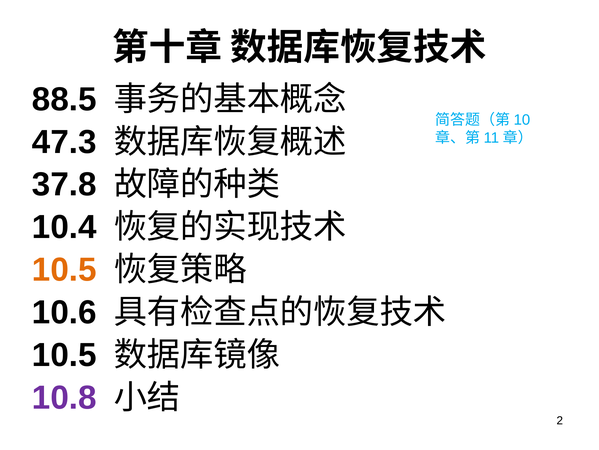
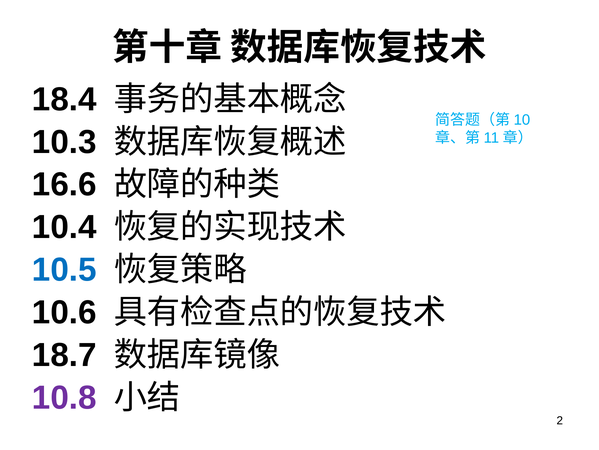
88.5: 88.5 -> 18.4
47.3: 47.3 -> 10.3
37.8: 37.8 -> 16.6
10.5 at (64, 270) colour: orange -> blue
10.5 at (64, 355): 10.5 -> 18.7
